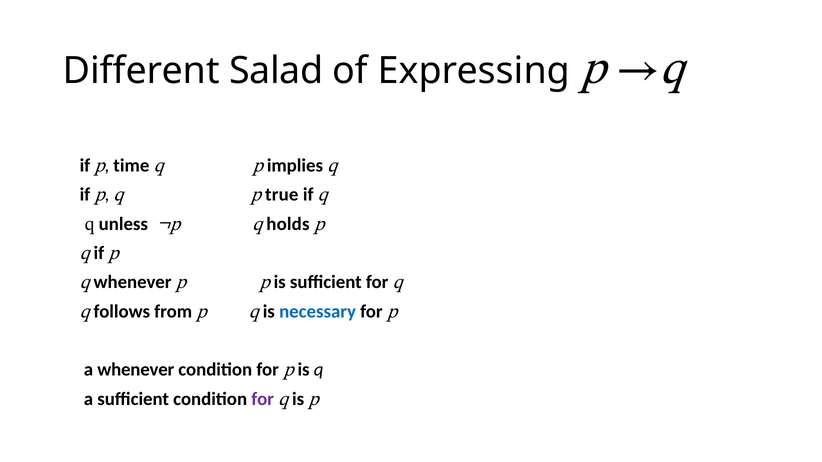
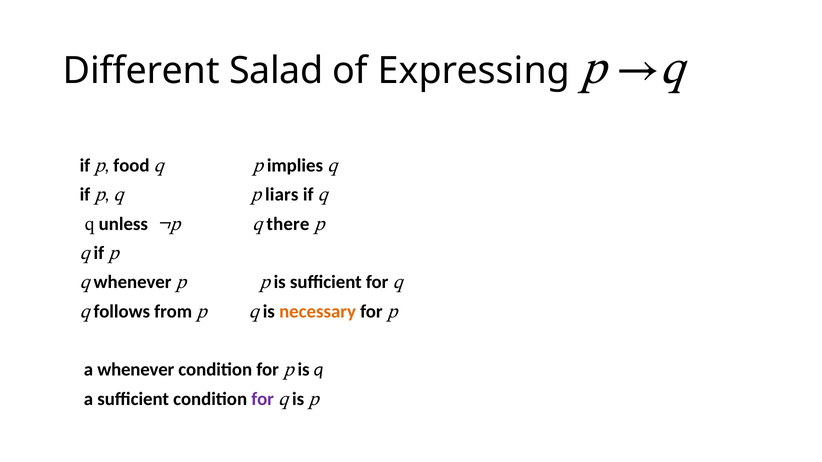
time: time -> food
true: true -> liars
holds: holds -> there
necessary colour: blue -> orange
